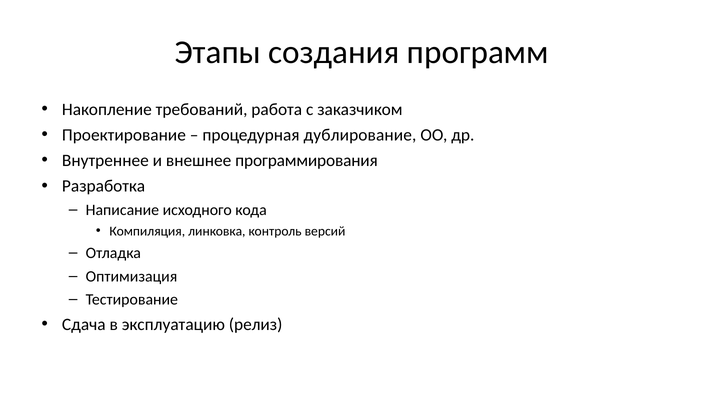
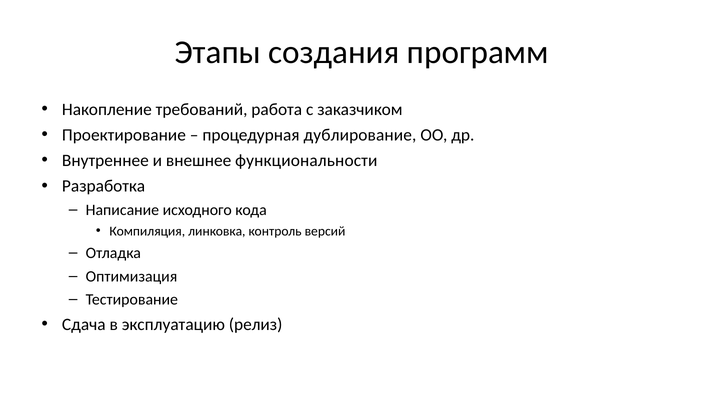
программирования: программирования -> функциональности
